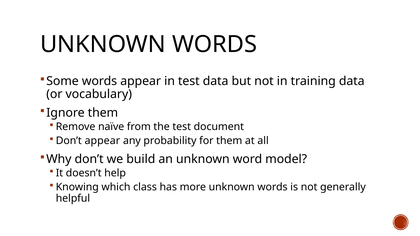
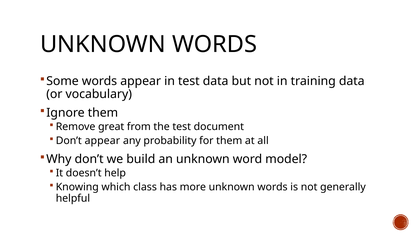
naïve: naïve -> great
